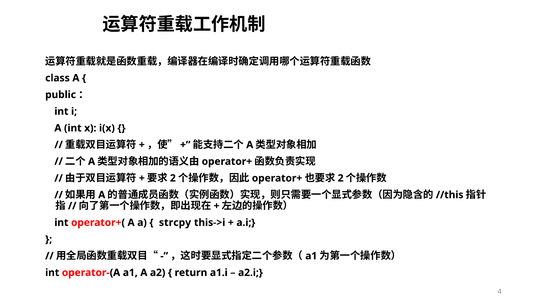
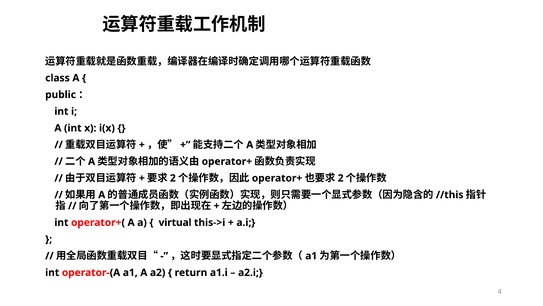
strcpy: strcpy -> virtual
